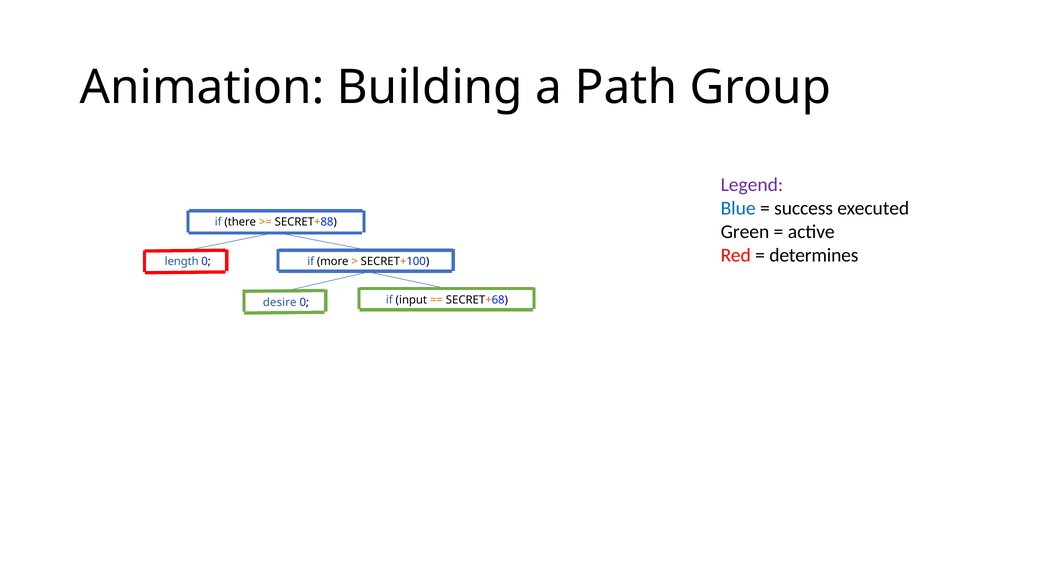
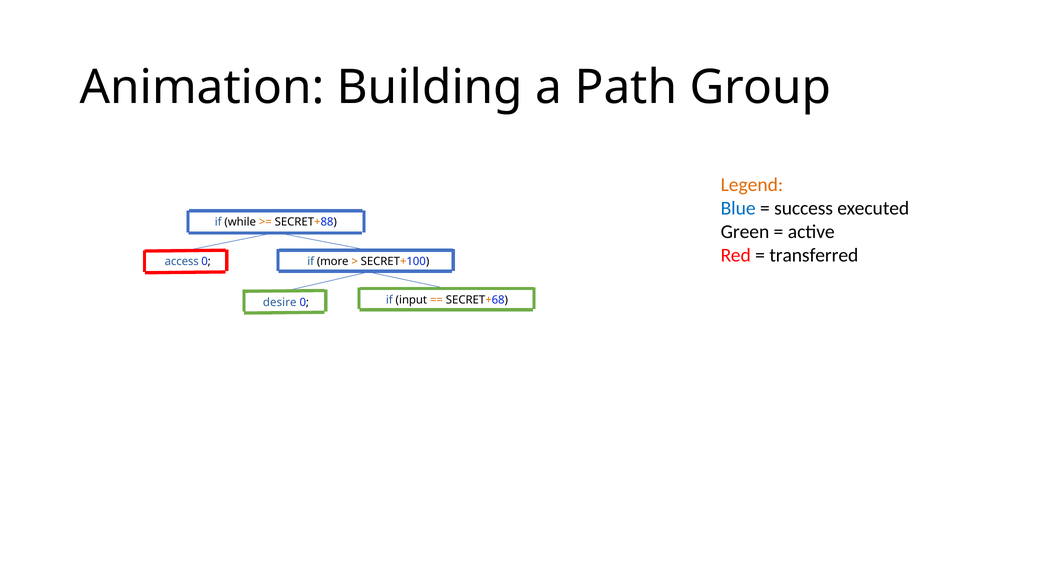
Legend colour: purple -> orange
there: there -> while
determines: determines -> transferred
length: length -> access
